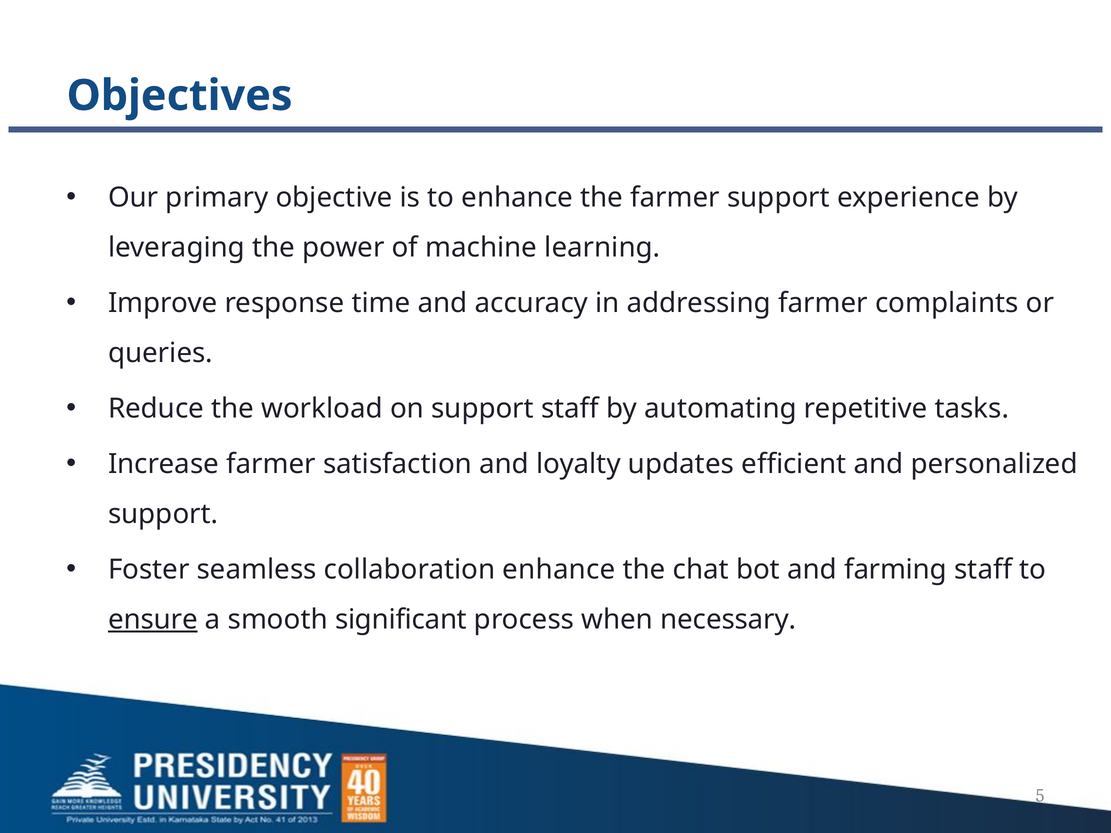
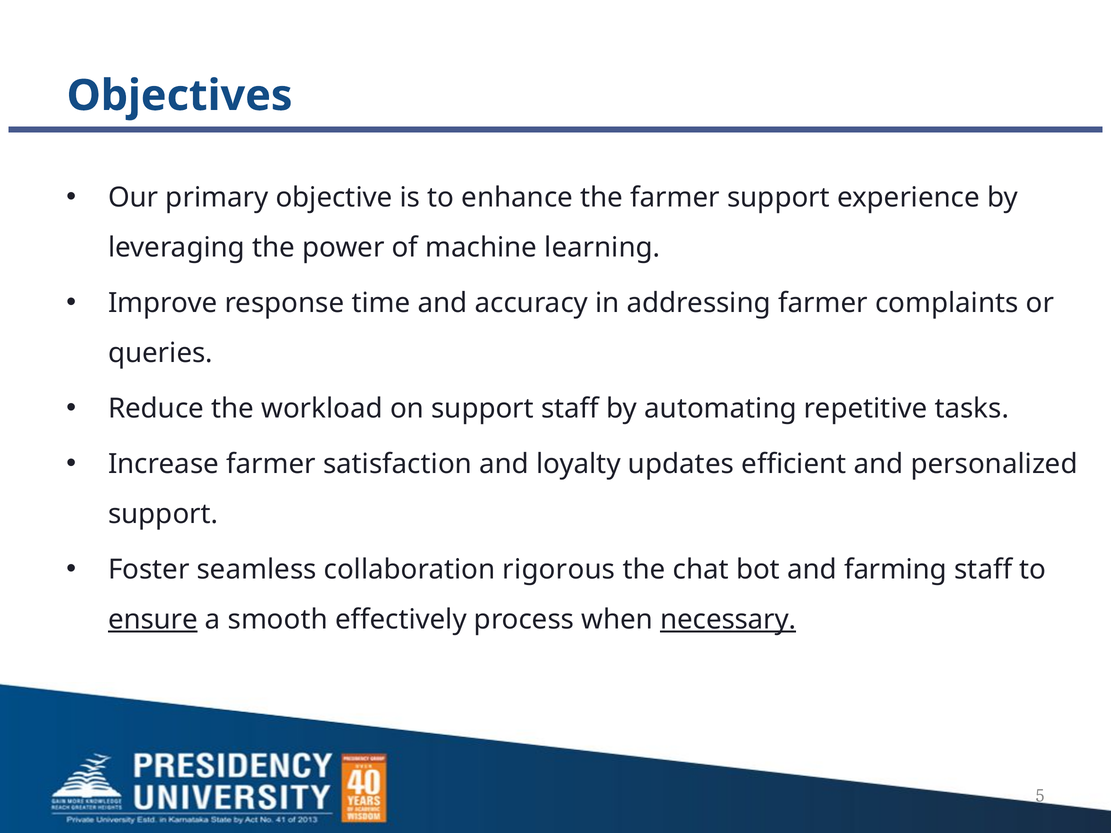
collaboration enhance: enhance -> rigorous
significant: significant -> effectively
necessary underline: none -> present
